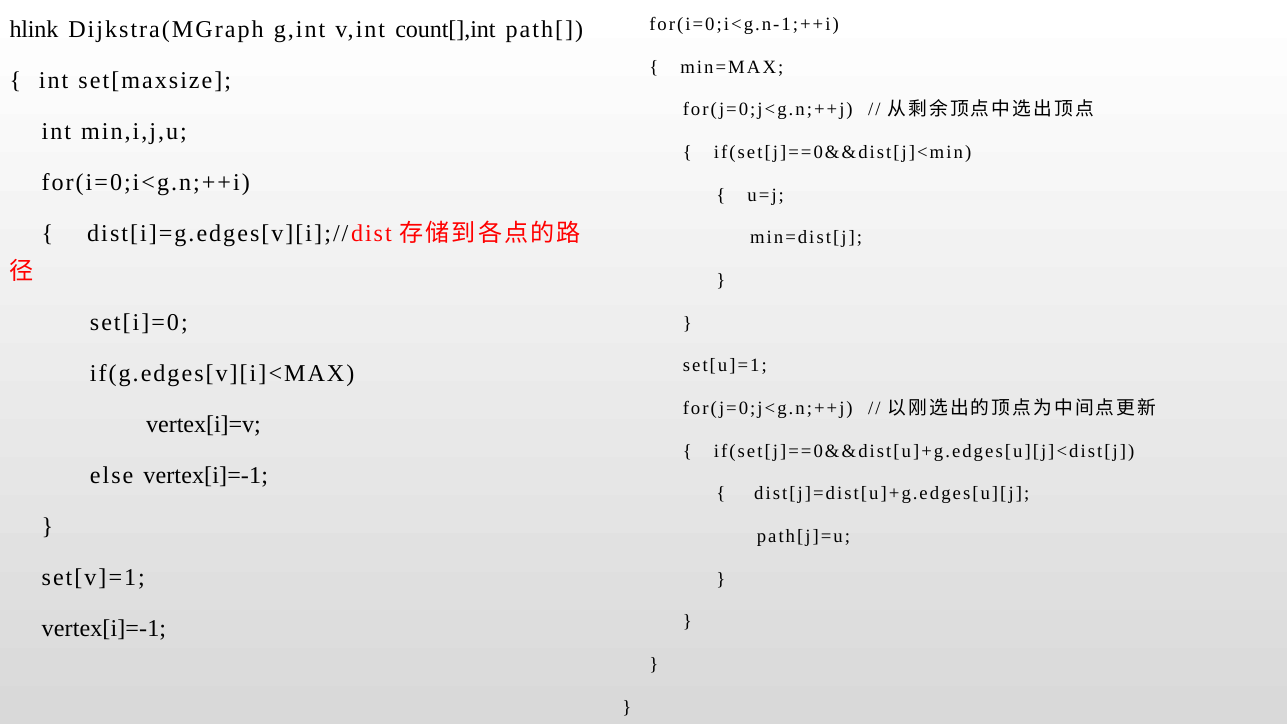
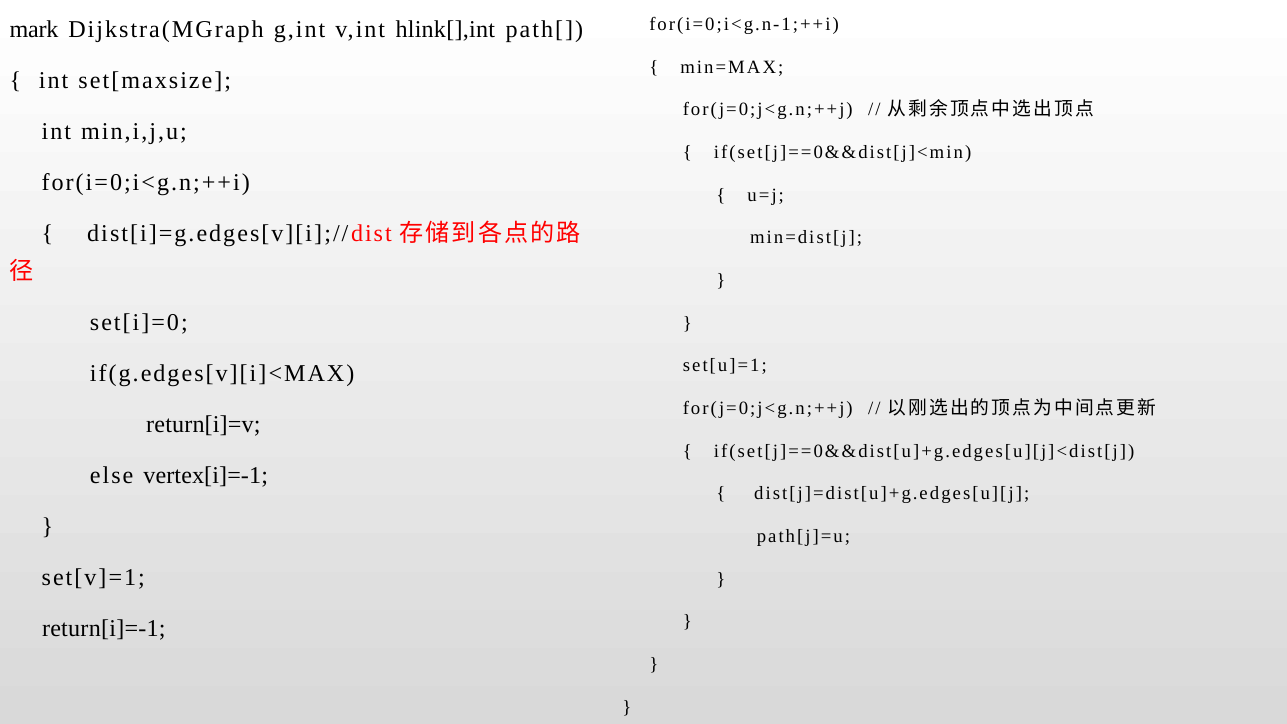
hlink: hlink -> mark
count[],int: count[],int -> hlink[],int
vertex[i]=v: vertex[i]=v -> return[i]=v
vertex[i]=-1 at (104, 629): vertex[i]=-1 -> return[i]=-1
